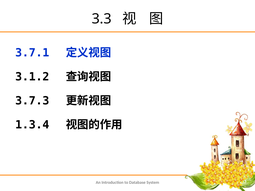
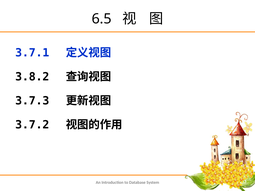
3.3: 3.3 -> 6.5
3.1.2: 3.1.2 -> 3.8.2
1.3.4: 1.3.4 -> 3.7.2
